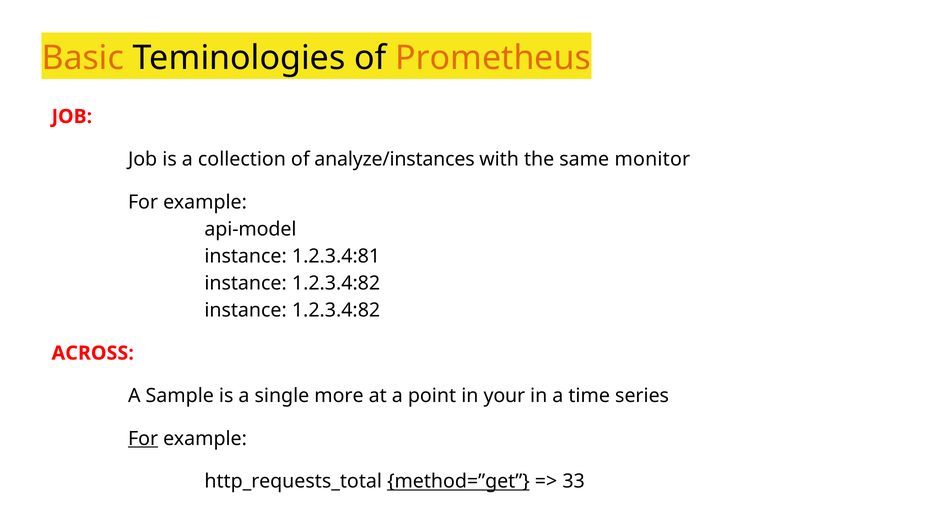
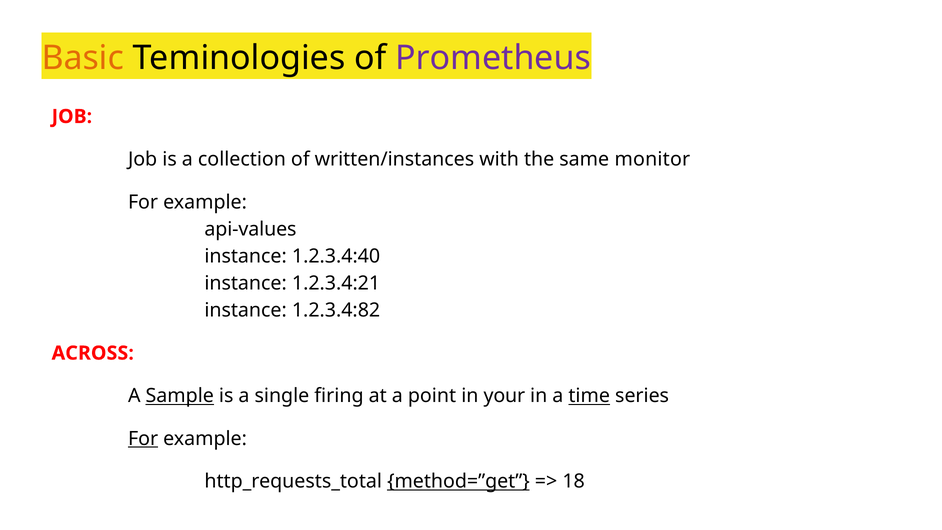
Prometheus colour: orange -> purple
analyze/instances: analyze/instances -> written/instances
api-model: api-model -> api-values
1.2.3.4:81: 1.2.3.4:81 -> 1.2.3.4:40
1.2.3.4:82 at (336, 283): 1.2.3.4:82 -> 1.2.3.4:21
Sample underline: none -> present
more: more -> firing
time underline: none -> present
33: 33 -> 18
